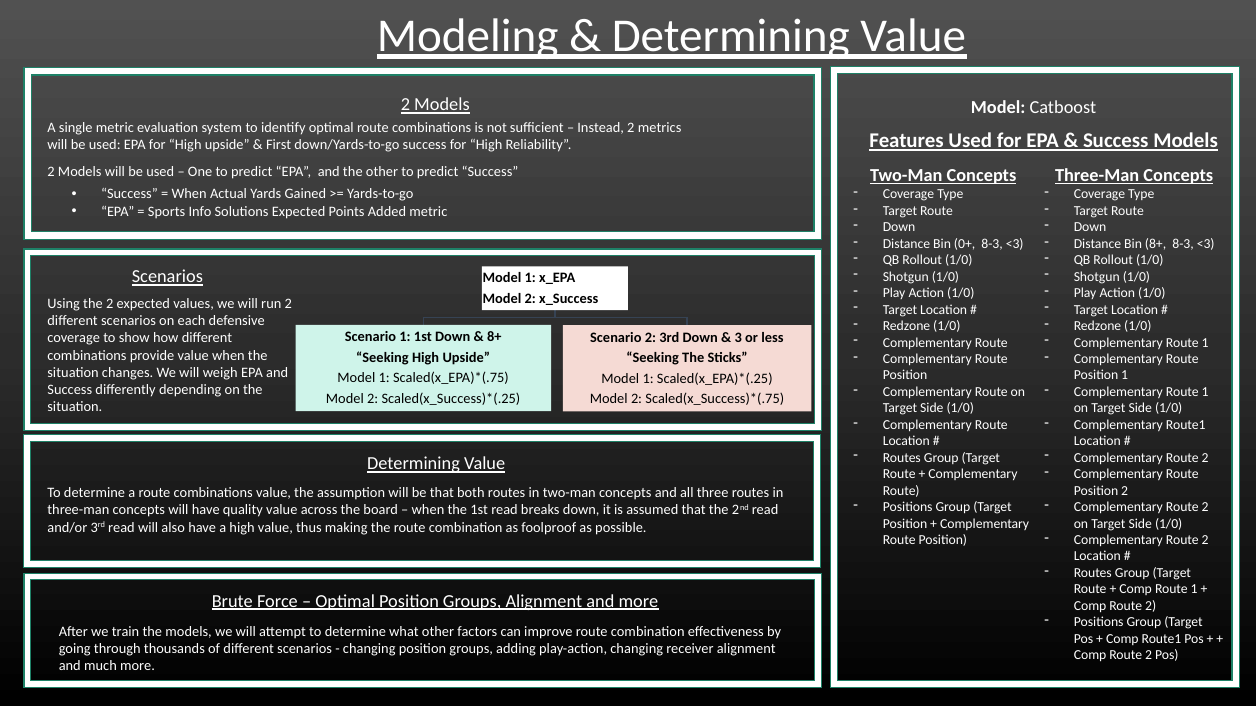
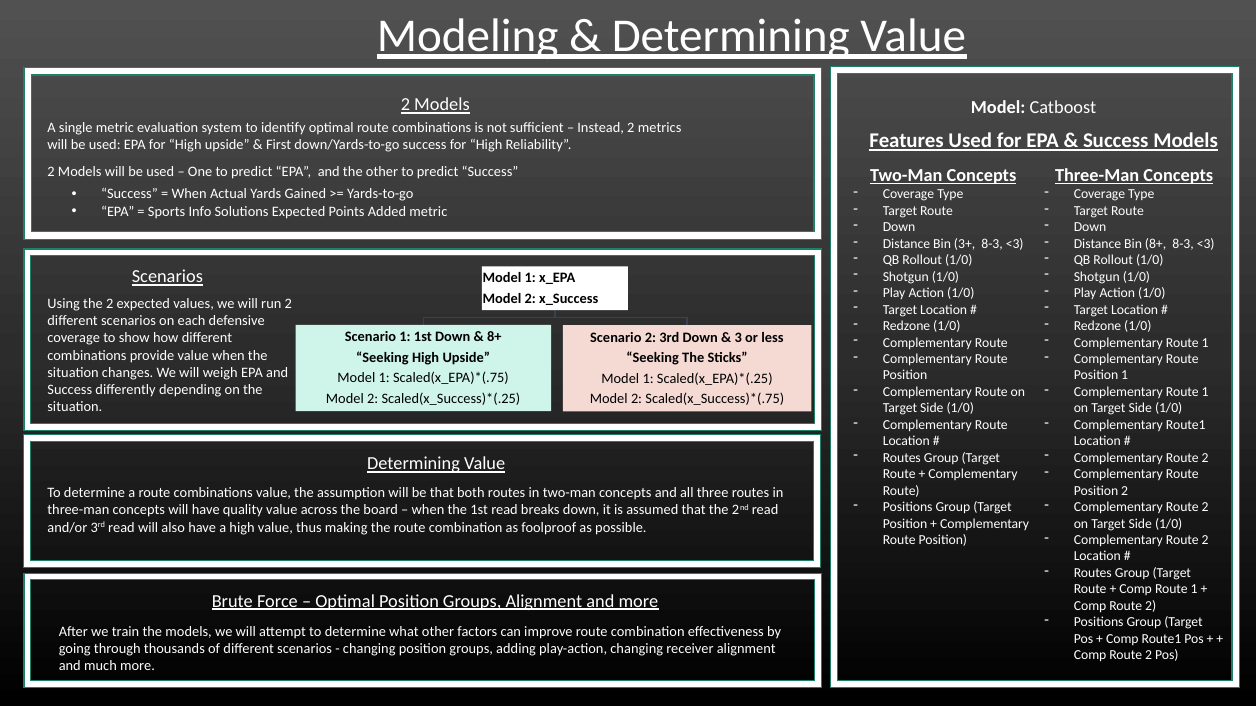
0+: 0+ -> 3+
